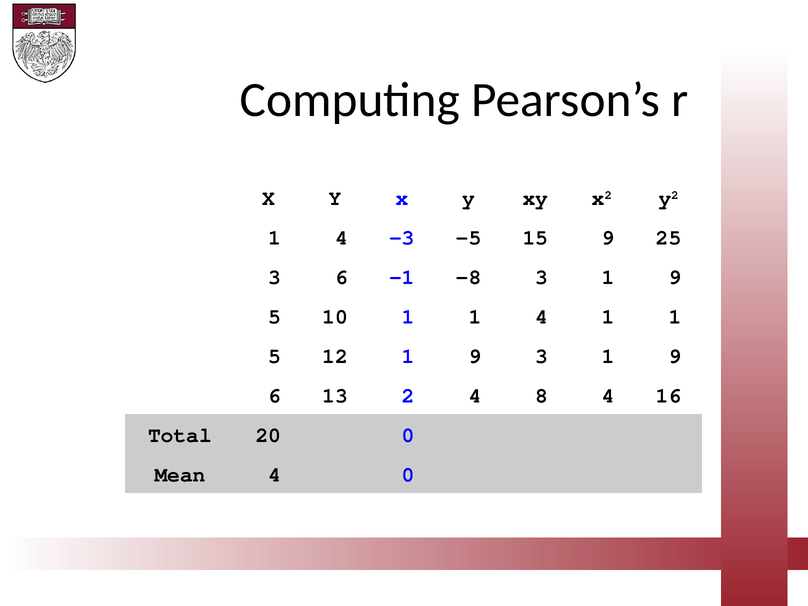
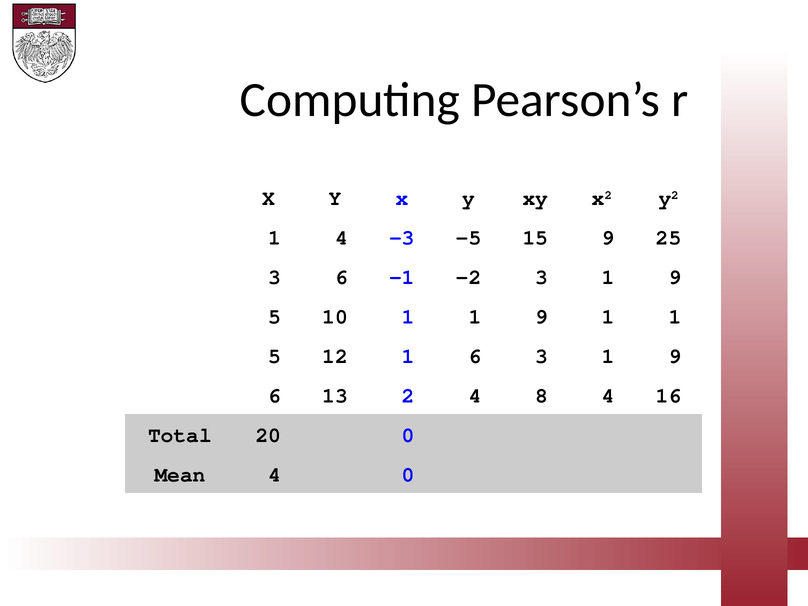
-8: -8 -> -2
1 1 4: 4 -> 9
12 1 9: 9 -> 6
